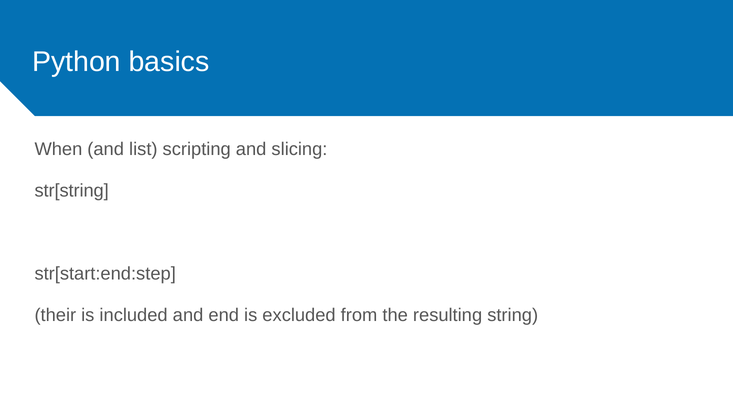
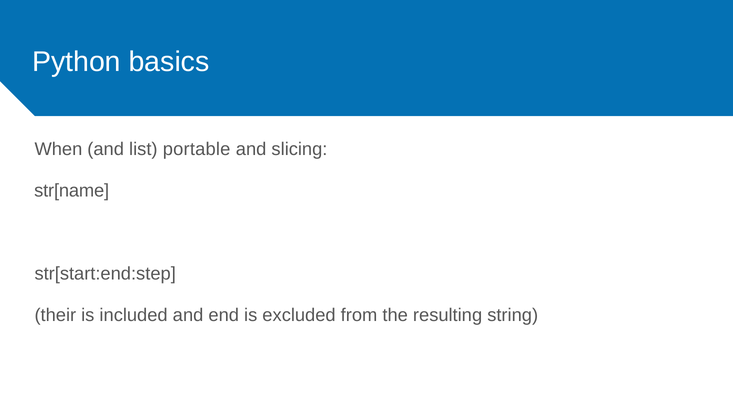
scripting: scripting -> portable
str[string: str[string -> str[name
